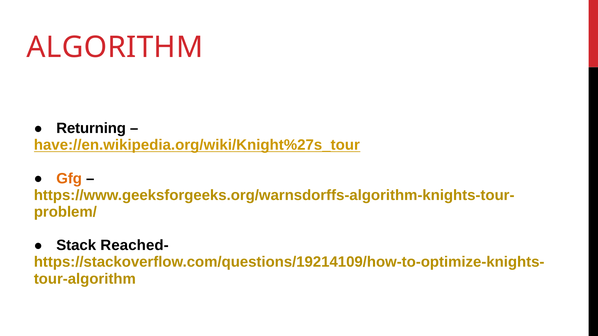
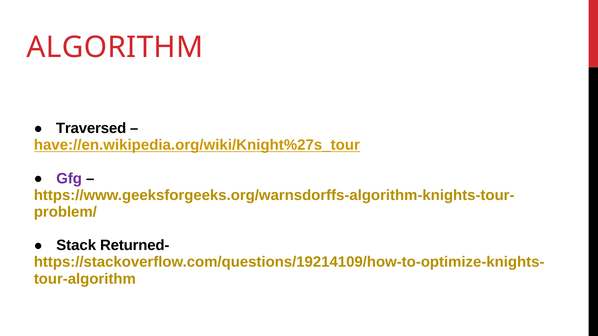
Returning: Returning -> Traversed
Gfg colour: orange -> purple
Reached-: Reached- -> Returned-
